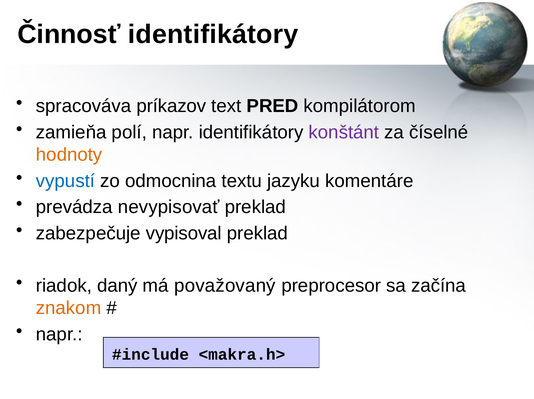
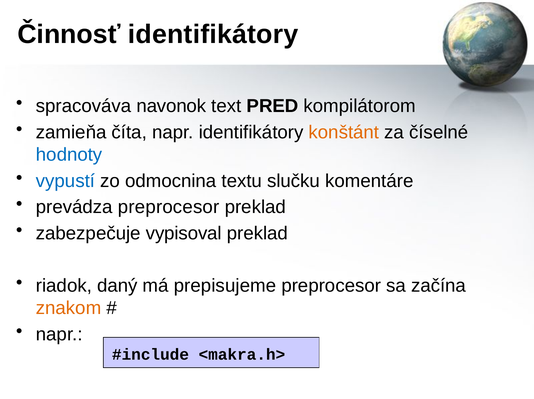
príkazov: príkazov -> navonok
polí: polí -> číta
konštánt colour: purple -> orange
hodnoty colour: orange -> blue
jazyku: jazyku -> slučku
prevádza nevypisovať: nevypisovať -> preprocesor
považovaný: považovaný -> prepisujeme
